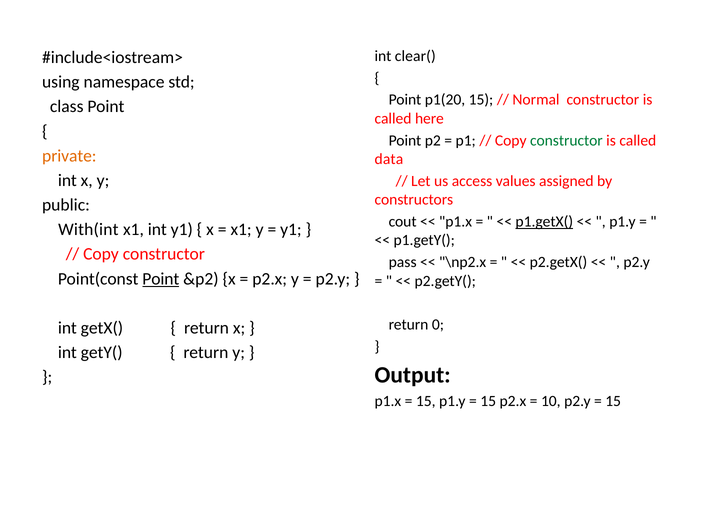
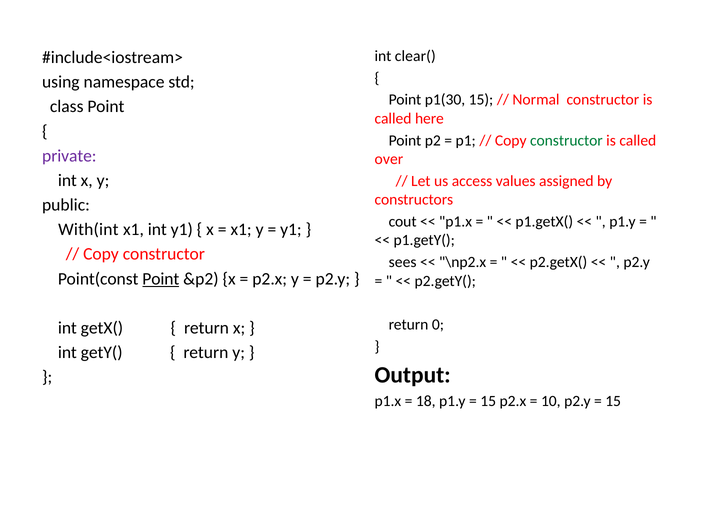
p1(20: p1(20 -> p1(30
private colour: orange -> purple
data: data -> over
p1.getX( underline: present -> none
pass: pass -> sees
15 at (426, 401): 15 -> 18
